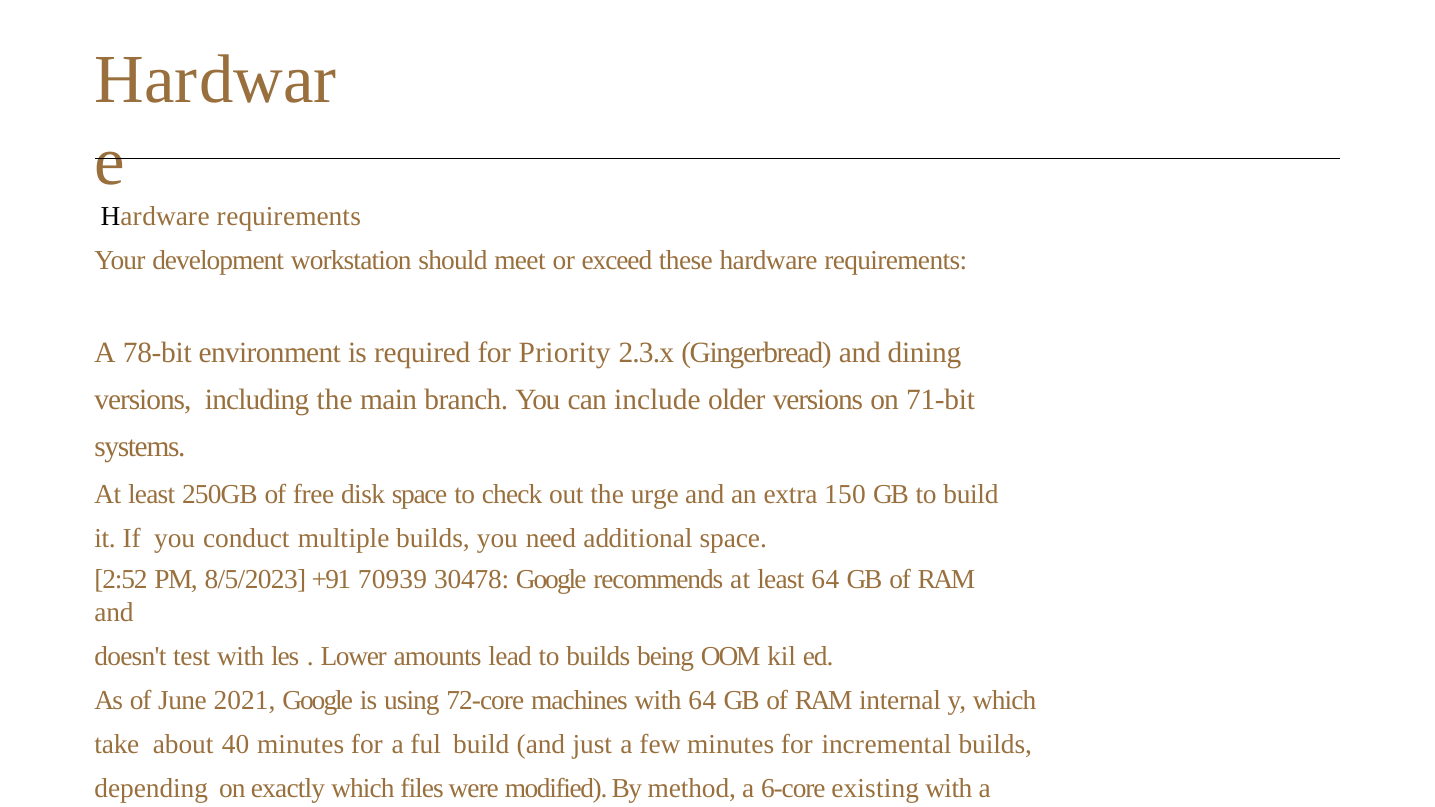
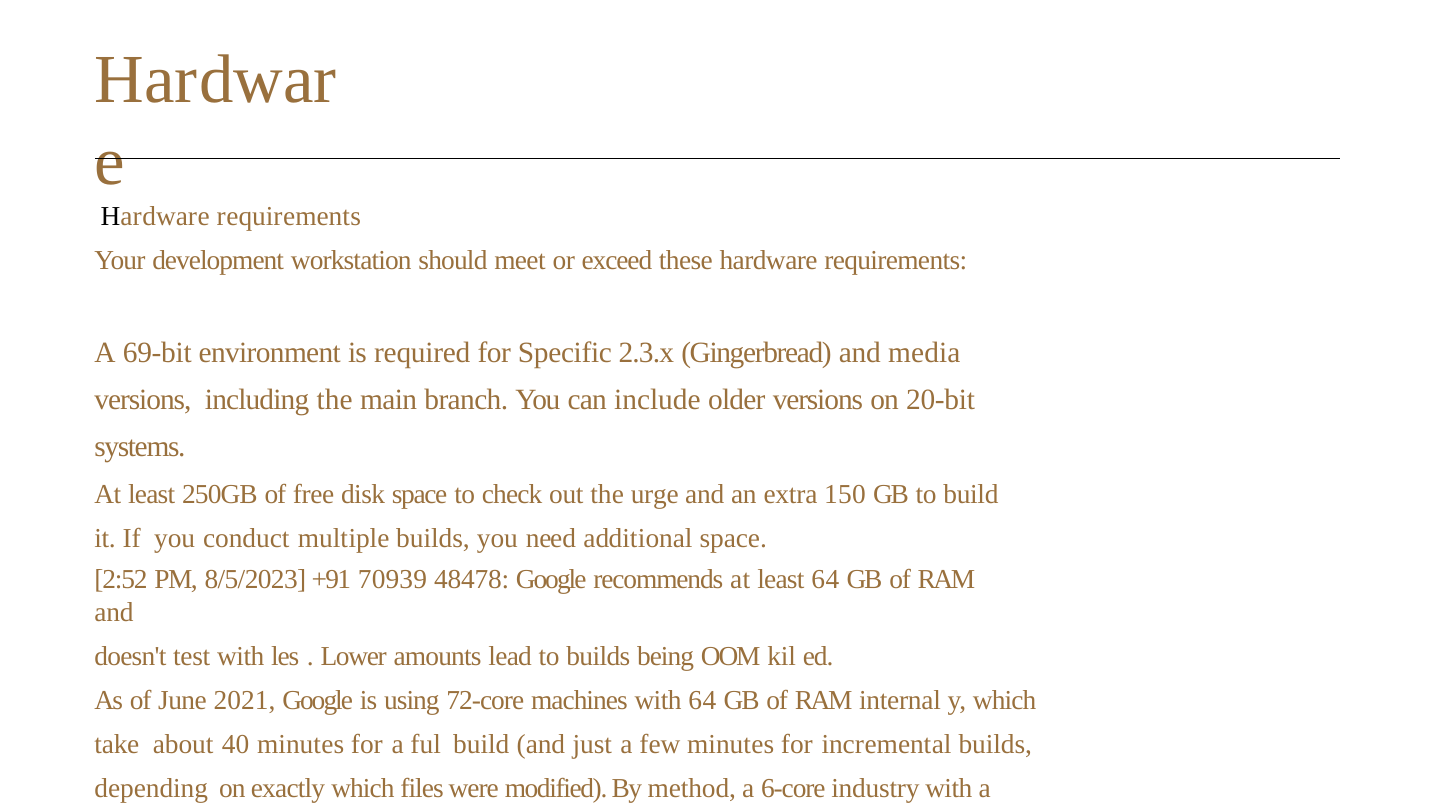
78-bit: 78-bit -> 69-bit
Priority: Priority -> Specific
dining: dining -> media
71-bit: 71-bit -> 20-bit
30478: 30478 -> 48478
existing: existing -> industry
